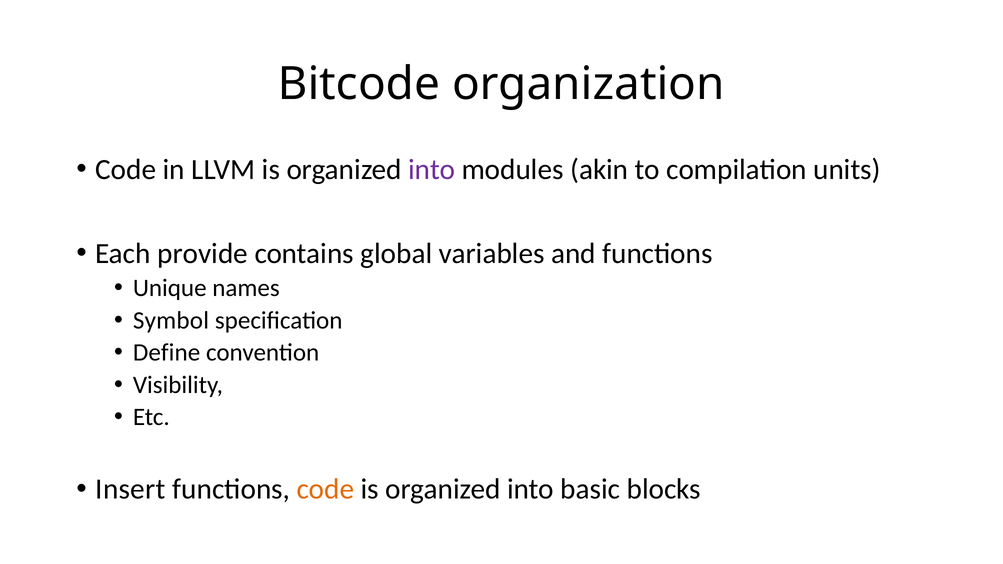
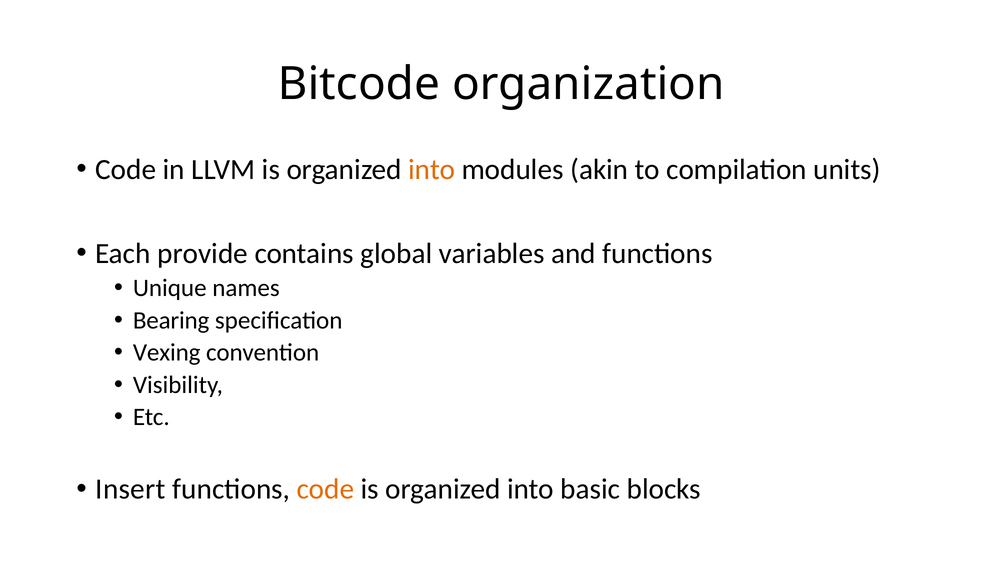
into at (432, 170) colour: purple -> orange
Symbol: Symbol -> Bearing
Define: Define -> Vexing
